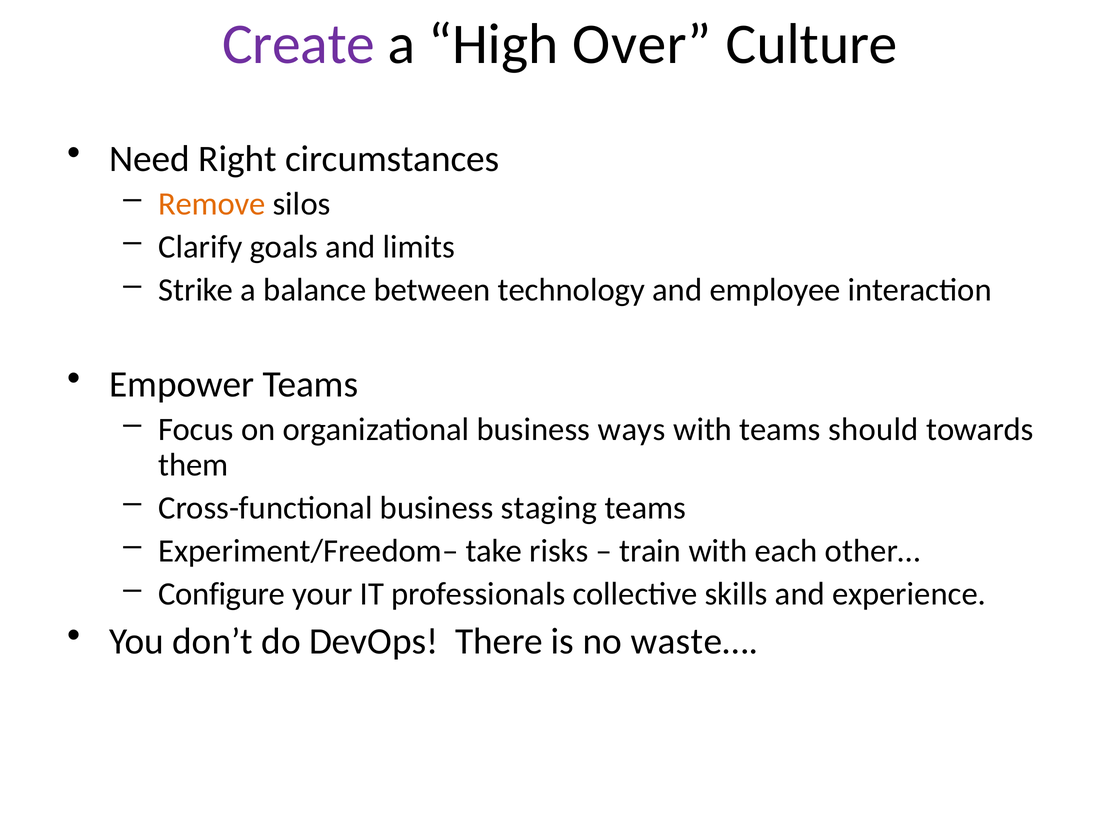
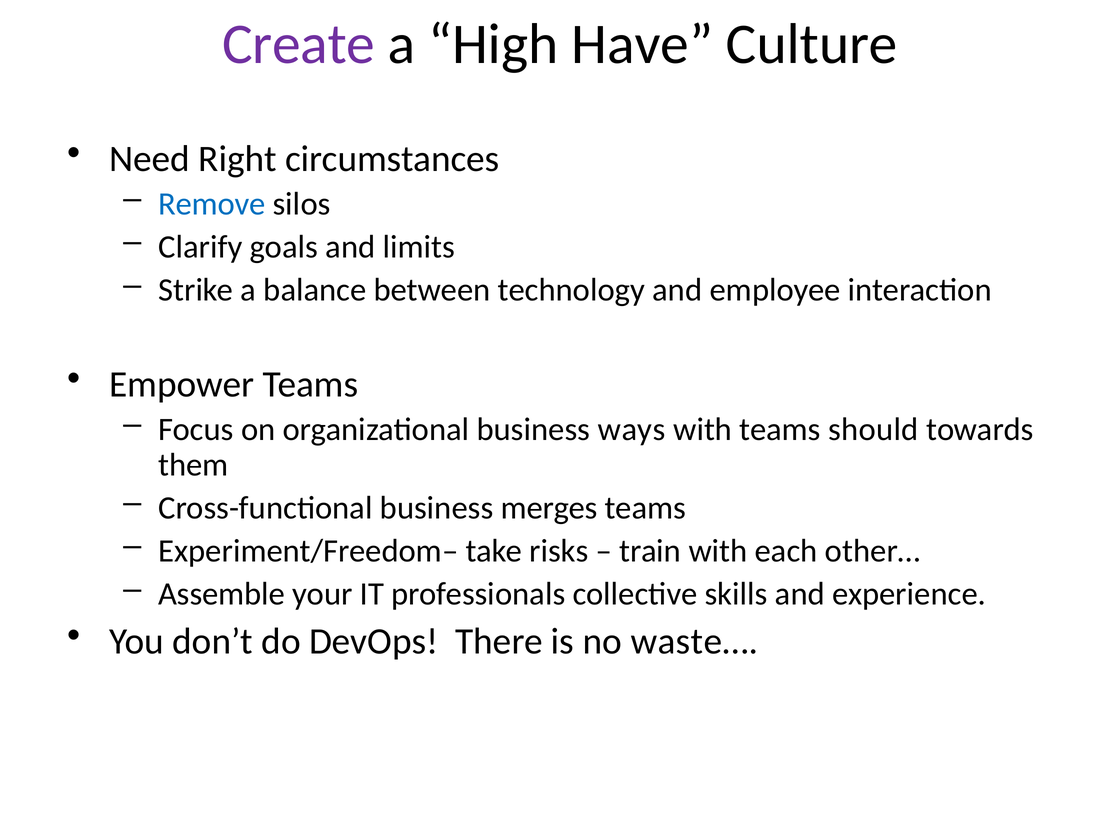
Over: Over -> Have
Remove colour: orange -> blue
staging: staging -> merges
Configure: Configure -> Assemble
